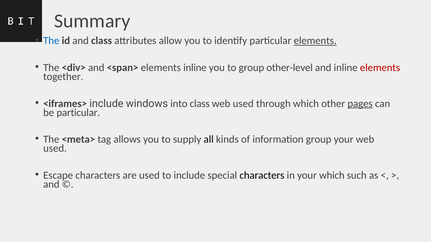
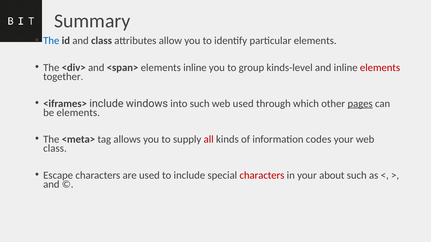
elements at (315, 41) underline: present -> none
other-level: other-level -> kinds-level
into class: class -> such
be particular: particular -> elements
all colour: black -> red
information group: group -> codes
used at (55, 149): used -> class
characters at (262, 176) colour: black -> red
your which: which -> about
